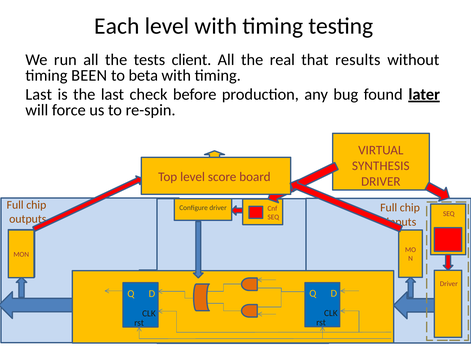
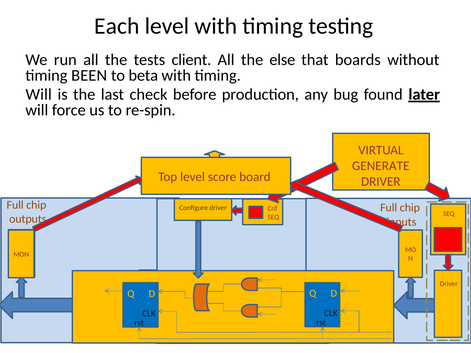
real: real -> else
results: results -> boards
Last at (39, 95): Last -> Will
SYNTHESIS: SYNTHESIS -> GENERATE
